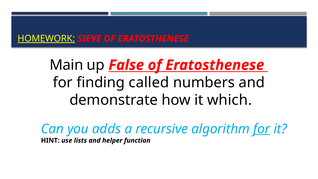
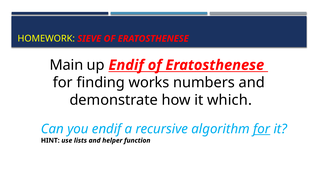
HOMEWORK underline: present -> none
up False: False -> Endif
called: called -> works
you adds: adds -> endif
